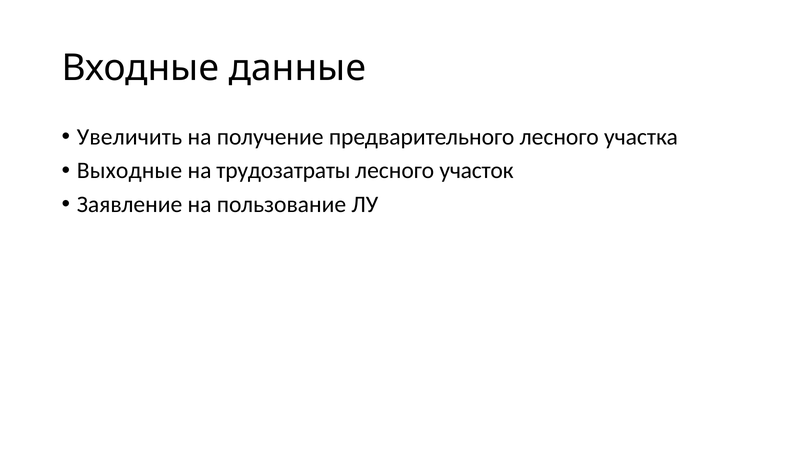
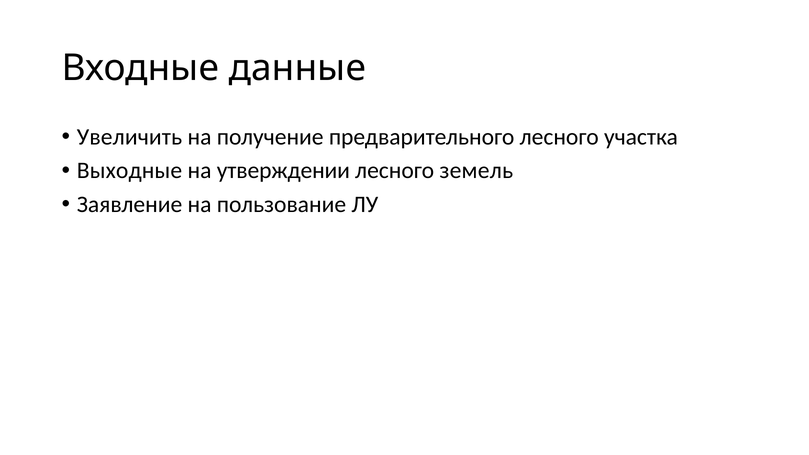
трудозатраты: трудозатраты -> утверждении
участок: участок -> земель
